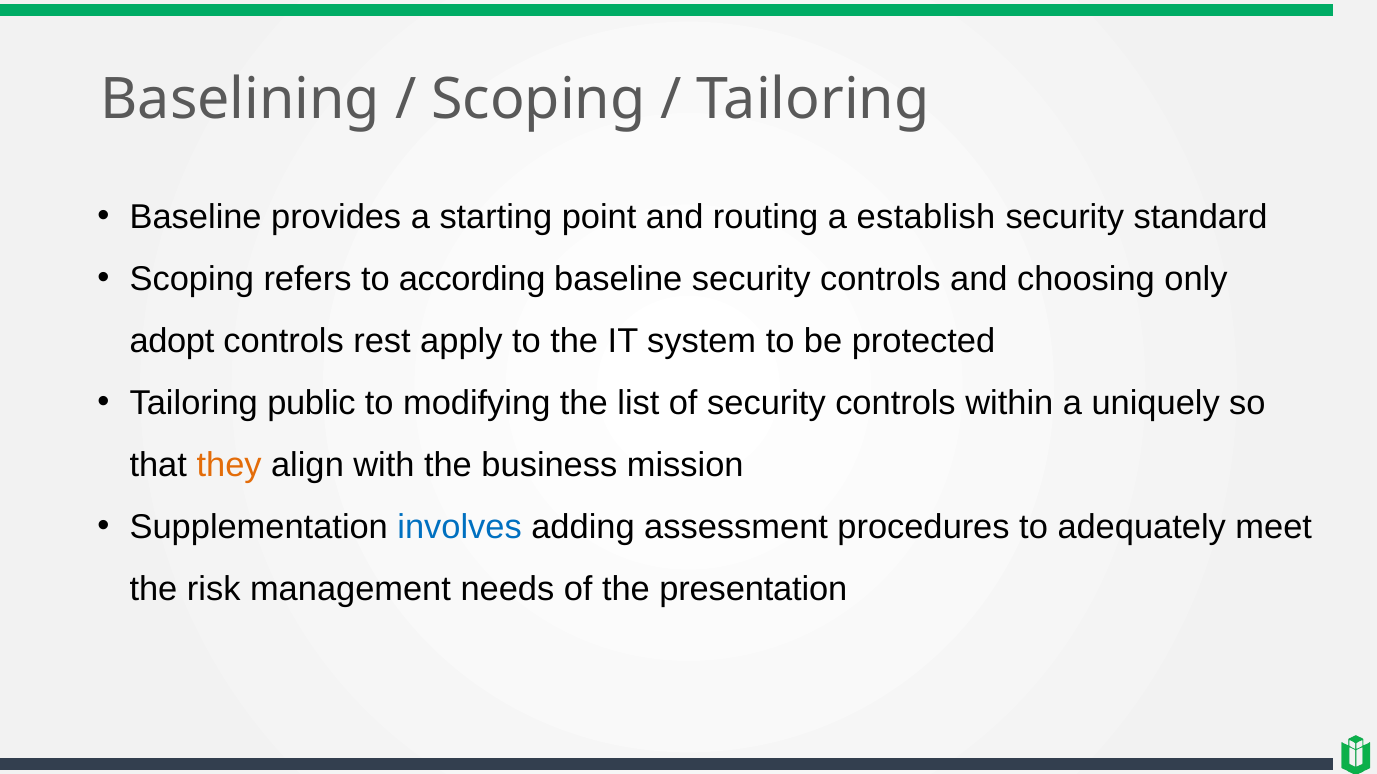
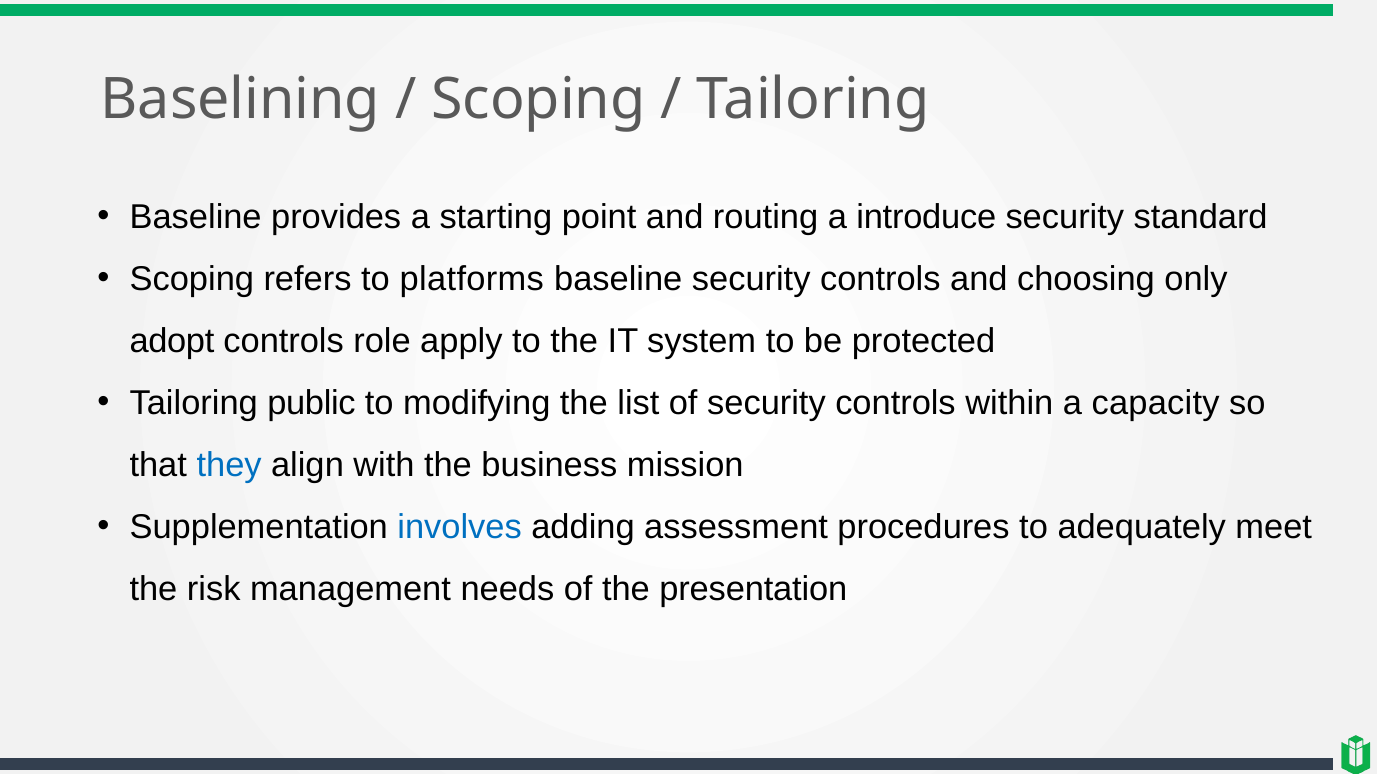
establish: establish -> introduce
according: according -> platforms
rest: rest -> role
uniquely: uniquely -> capacity
they colour: orange -> blue
